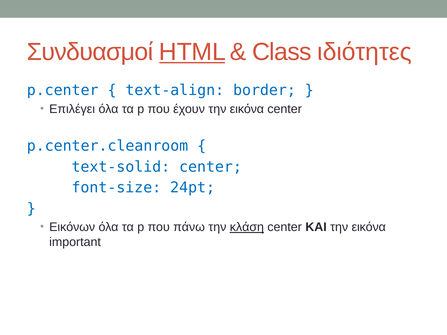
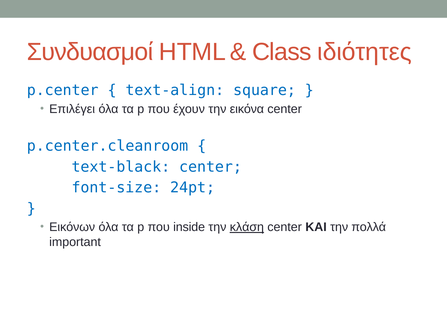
HTML underline: present -> none
border: border -> square
text-solid: text-solid -> text-black
πάνω: πάνω -> inside
ΚΑΙ την εικόνα: εικόνα -> πολλά
